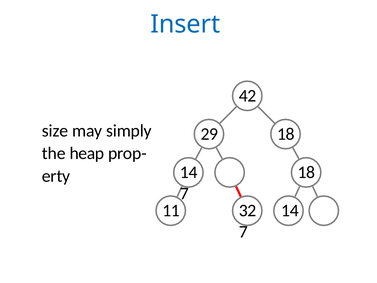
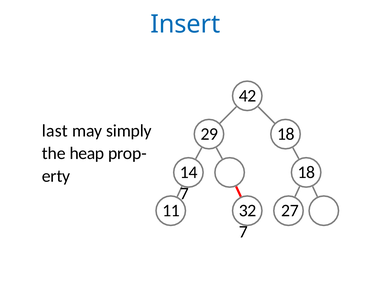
size: size -> last
32 14: 14 -> 27
